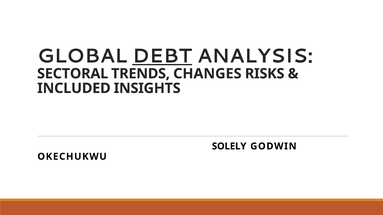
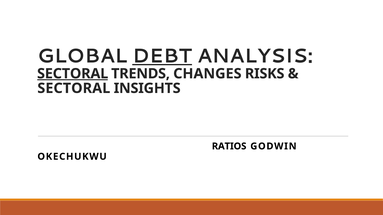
SECTORAL at (73, 74) underline: none -> present
INCLUDED at (74, 88): INCLUDED -> SECTORAL
SOLELY: SOLELY -> RATIOS
